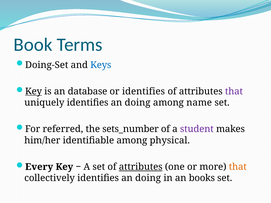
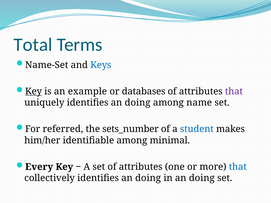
Book: Book -> Total
Doing-Set: Doing-Set -> Name-Set
database: database -> example
or identifies: identifies -> databases
student colour: purple -> blue
physical: physical -> minimal
attributes at (141, 167) underline: present -> none
that at (238, 167) colour: orange -> blue
in an books: books -> doing
